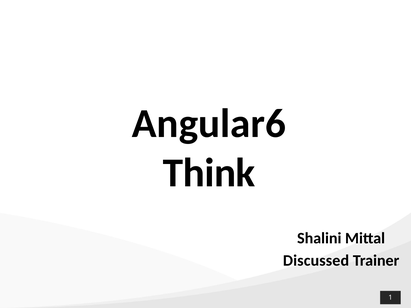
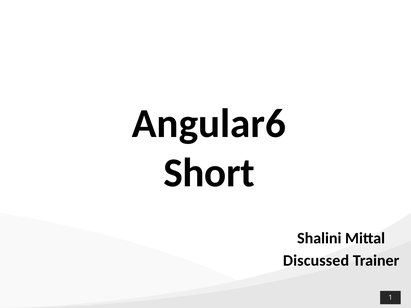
Think: Think -> Short
